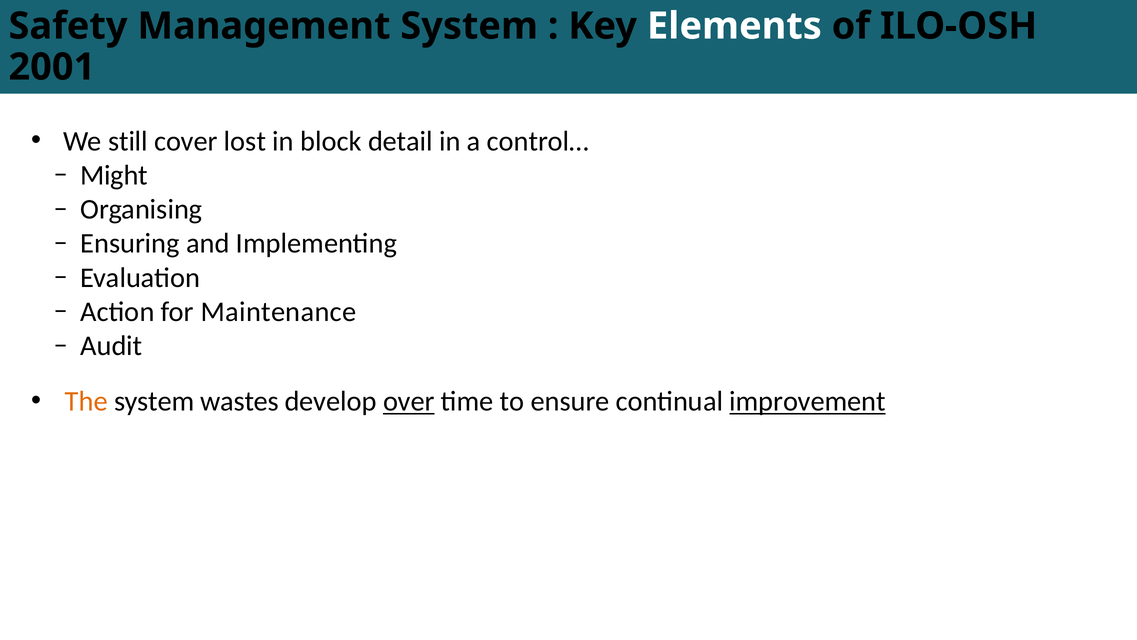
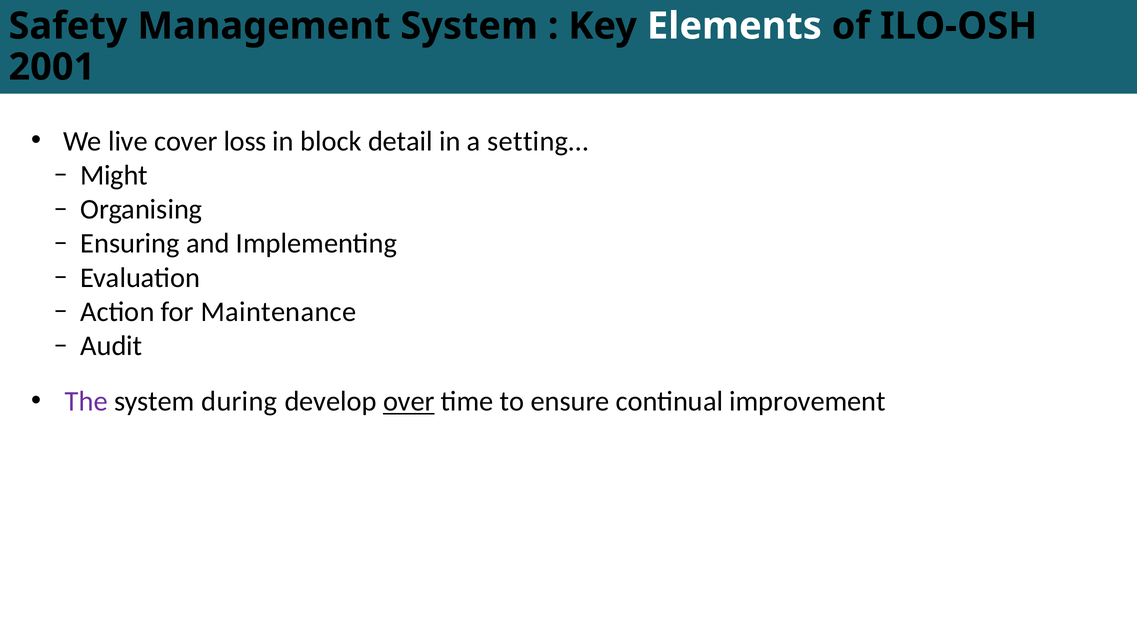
still: still -> live
lost: lost -> loss
control…: control… -> setting…
The colour: orange -> purple
wastes: wastes -> during
improvement underline: present -> none
